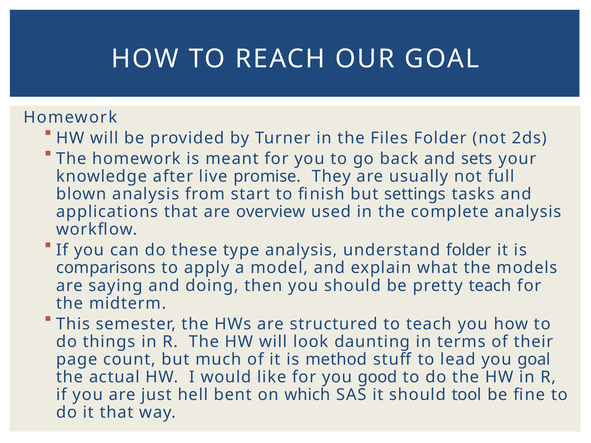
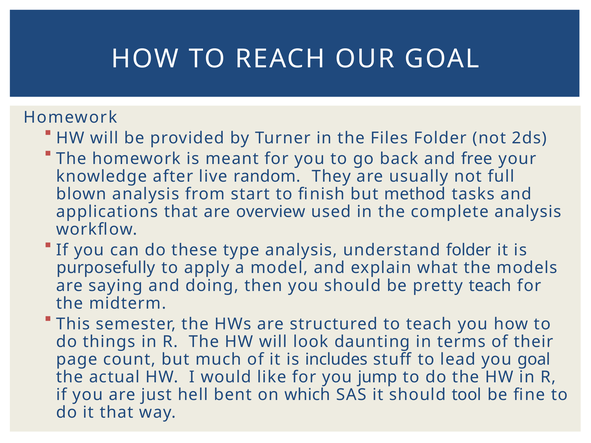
sets: sets -> free
promise: promise -> random
settings: settings -> method
comparisons: comparisons -> purposefully
method: method -> includes
good: good -> jump
